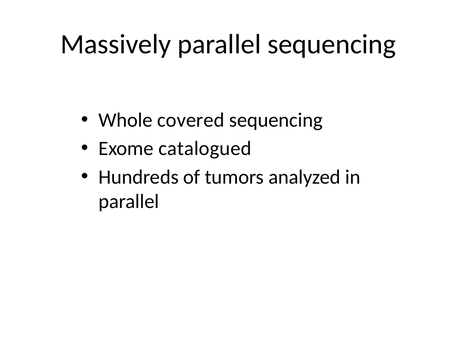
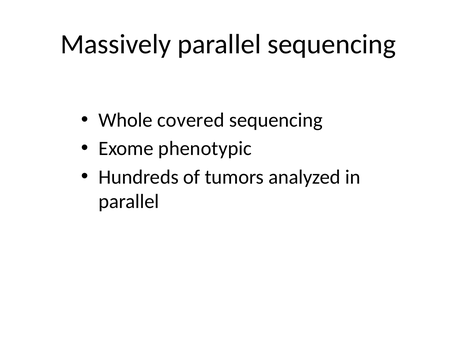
catalogued: catalogued -> phenotypic
